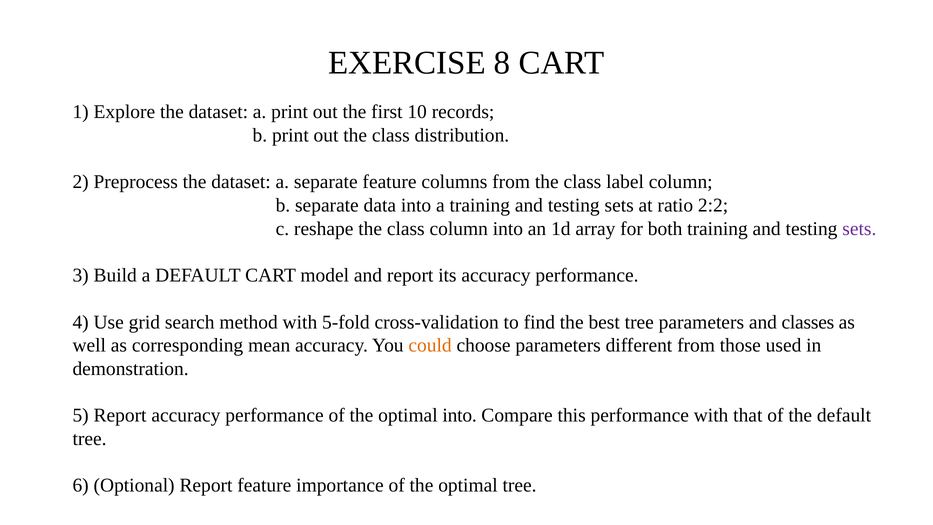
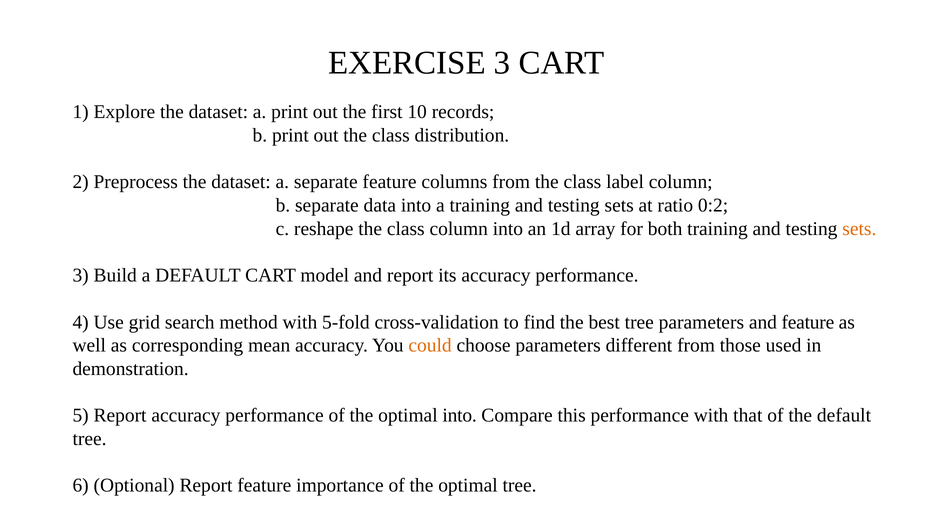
EXERCISE 8: 8 -> 3
2:2: 2:2 -> 0:2
sets at (859, 229) colour: purple -> orange
and classes: classes -> feature
